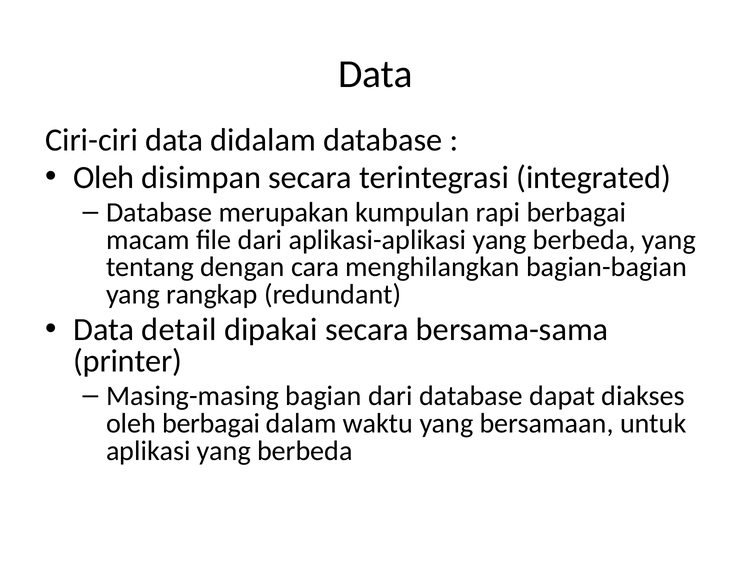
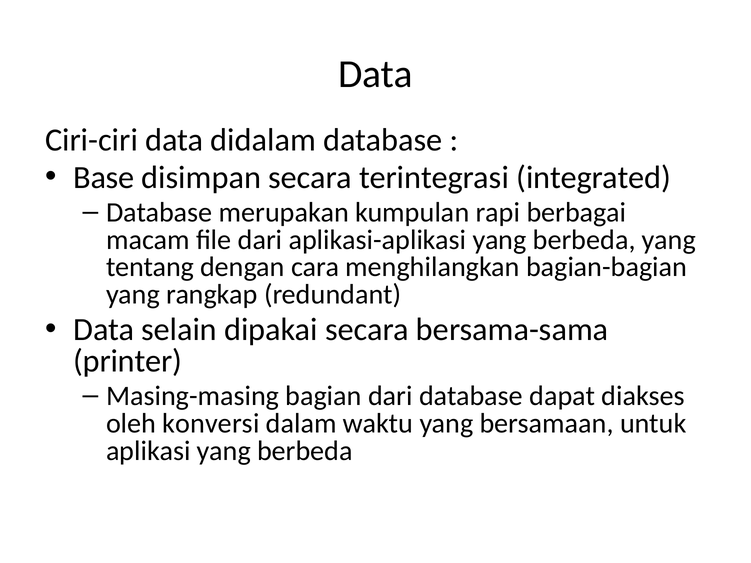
Oleh at (104, 178): Oleh -> Base
detail: detail -> selain
oleh berbagai: berbagai -> konversi
